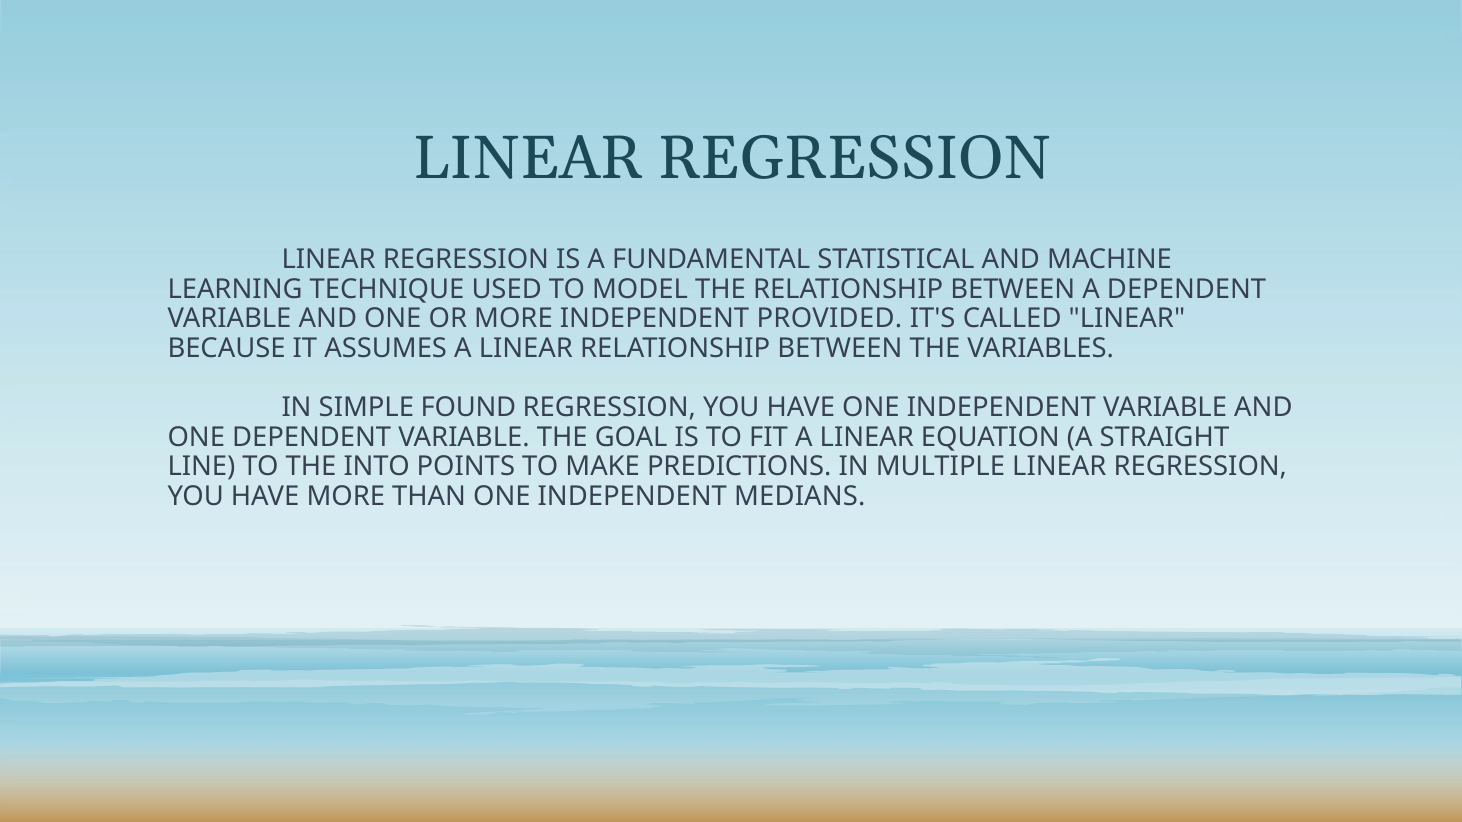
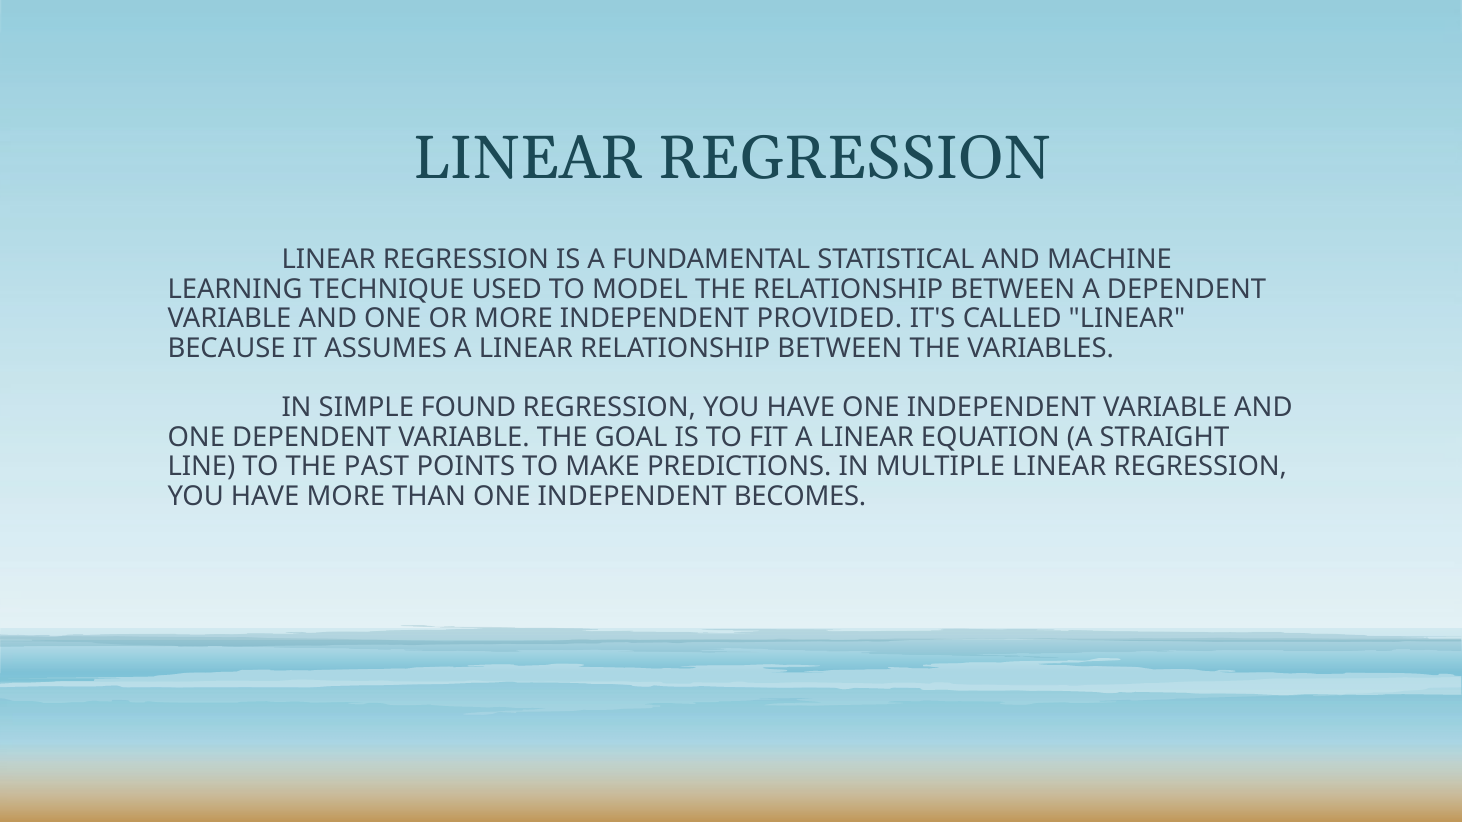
INTO: INTO -> PAST
MEDIANS: MEDIANS -> BECOMES
